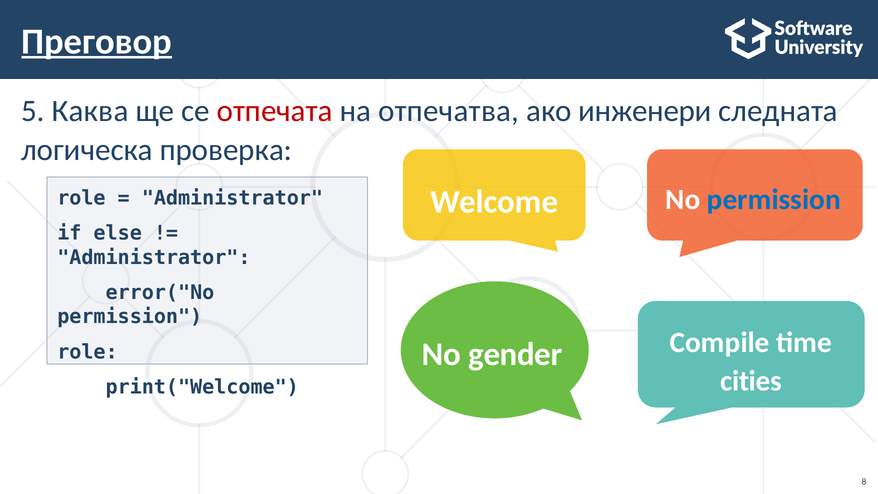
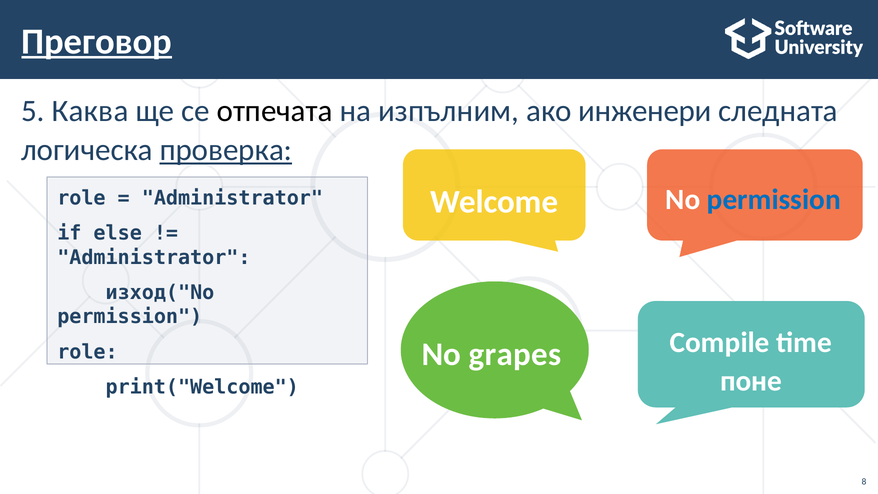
отпечата colour: red -> black
отпечатва: отпечатва -> изпълним
проверка underline: none -> present
error("No: error("No -> изход("No
gender: gender -> grapes
cities: cities -> поне
